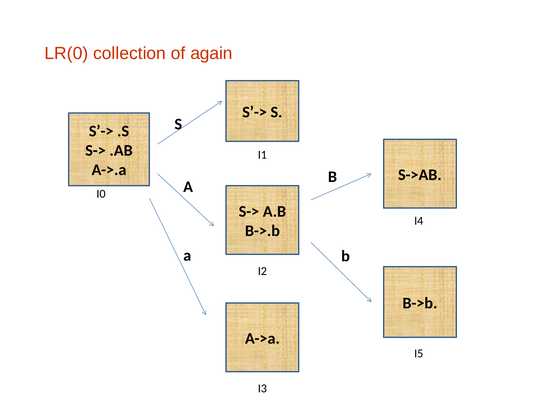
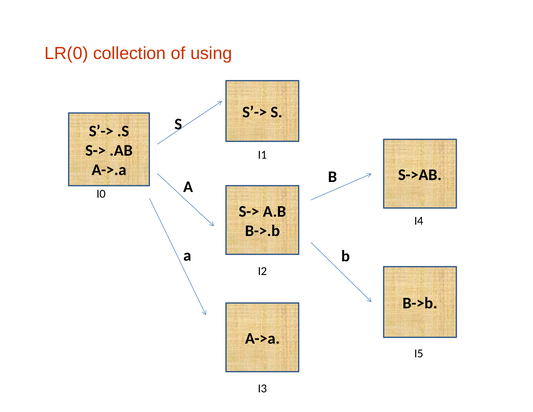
again: again -> using
